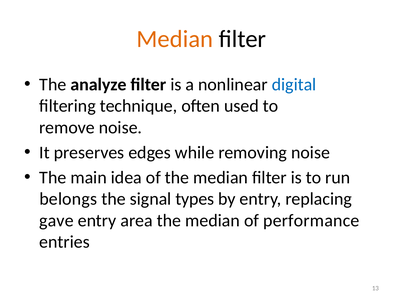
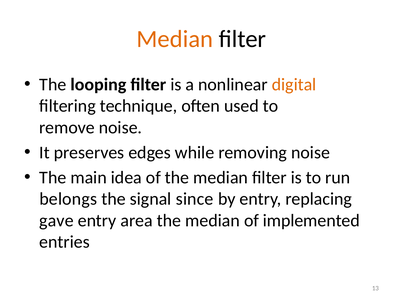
analyze: analyze -> looping
digital colour: blue -> orange
types: types -> since
performance: performance -> implemented
